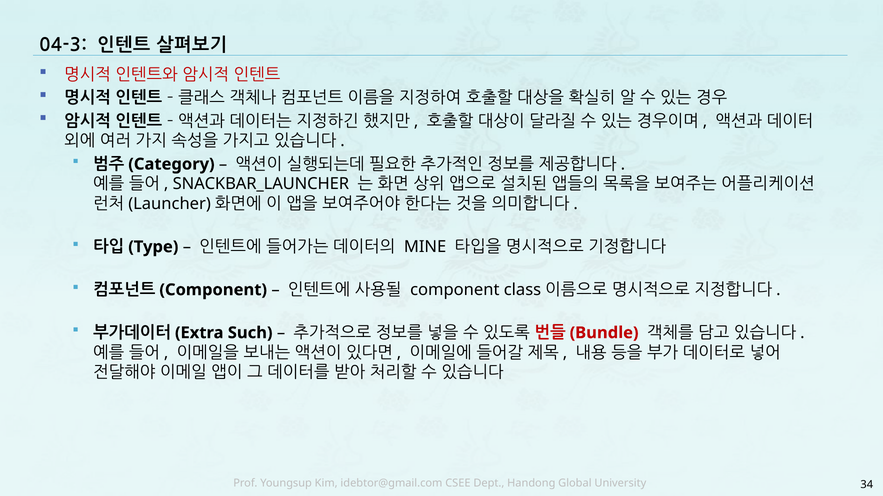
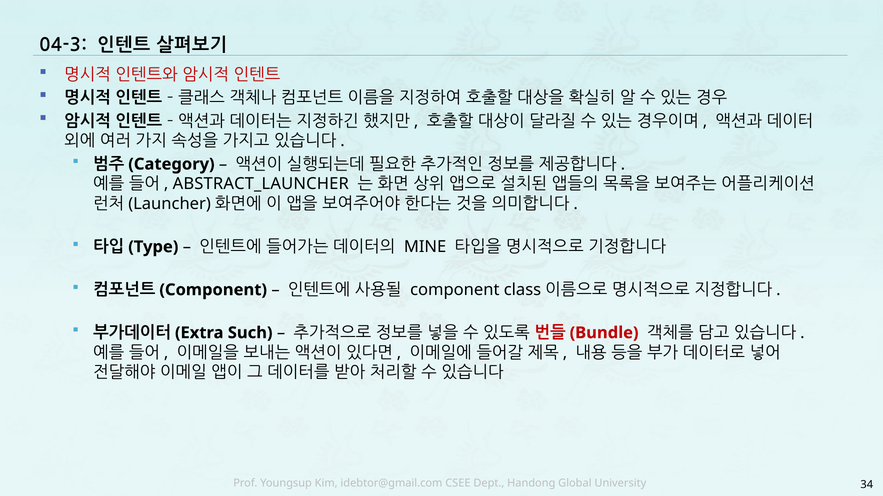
SNACKBAR_LAUNCHER: SNACKBAR_LAUNCHER -> ABSTRACT_LAUNCHER
